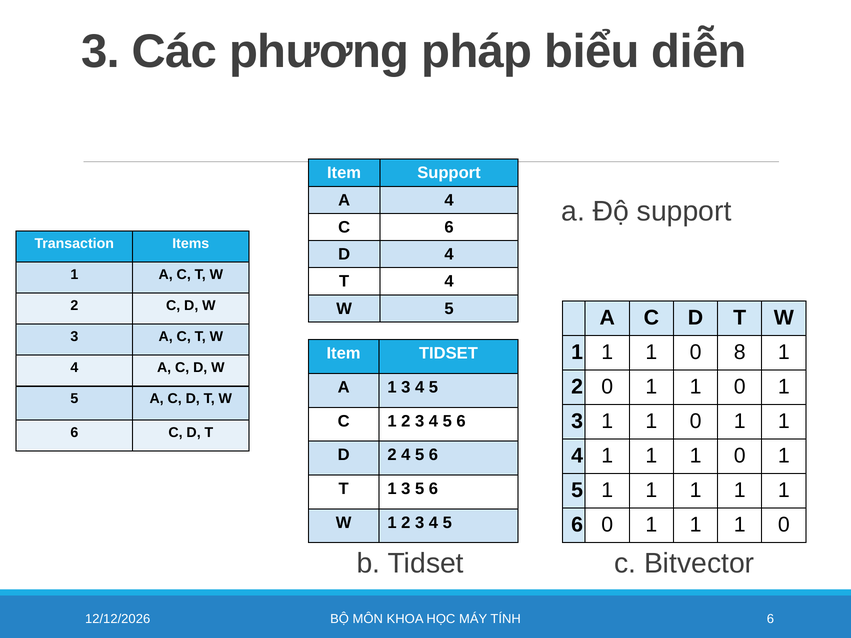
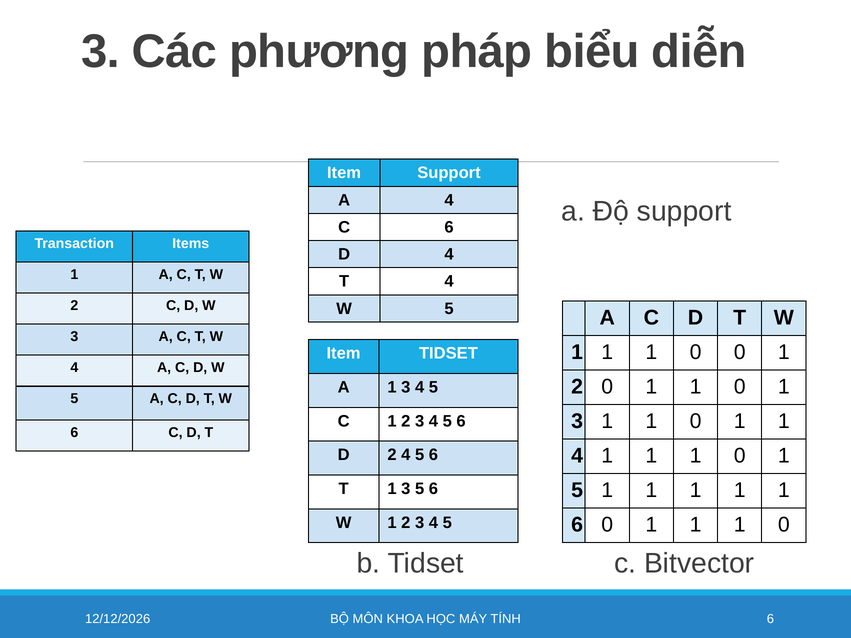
0 8: 8 -> 0
